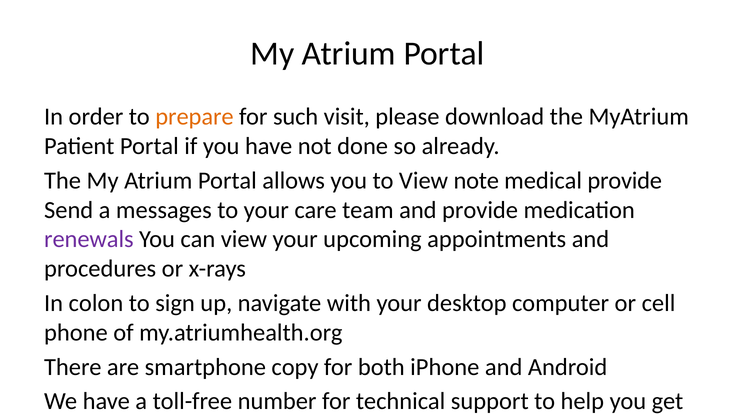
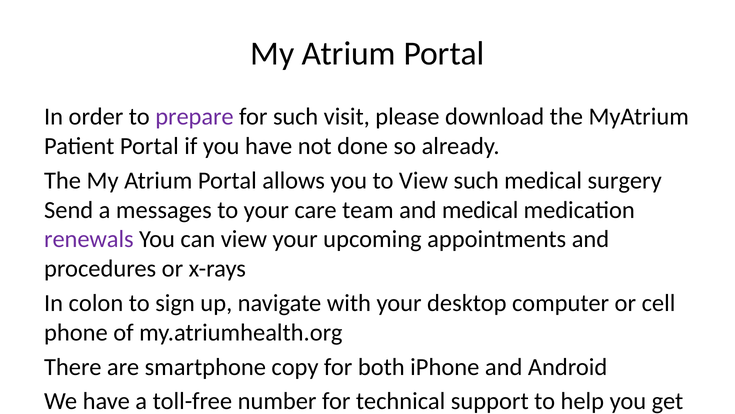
prepare colour: orange -> purple
View note: note -> such
medical provide: provide -> surgery
and provide: provide -> medical
